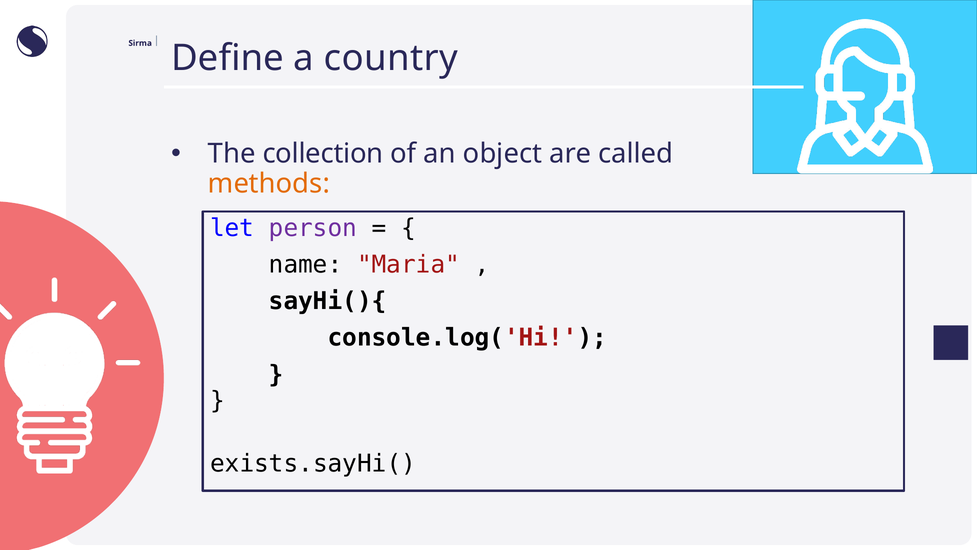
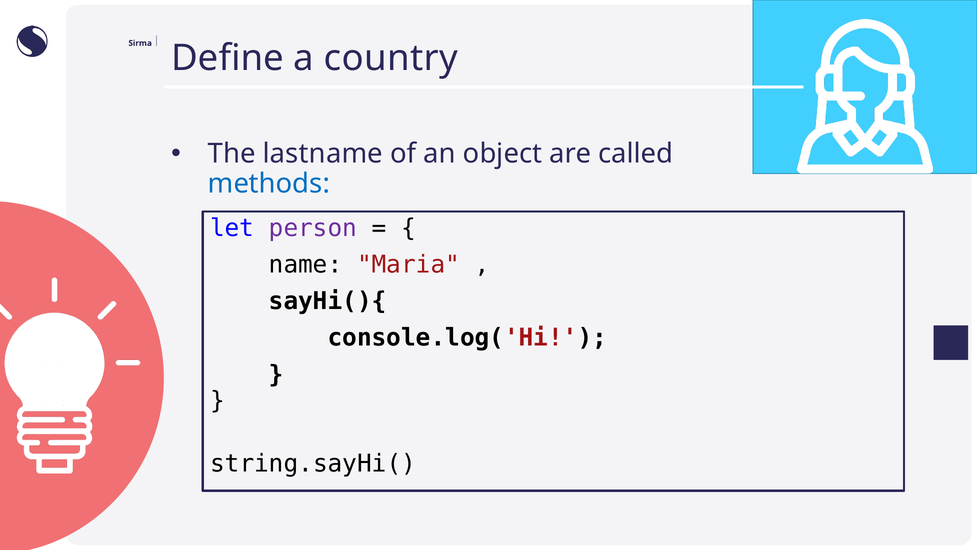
collection: collection -> lastname
methods colour: orange -> blue
exists.sayHi(: exists.sayHi( -> string.sayHi(
